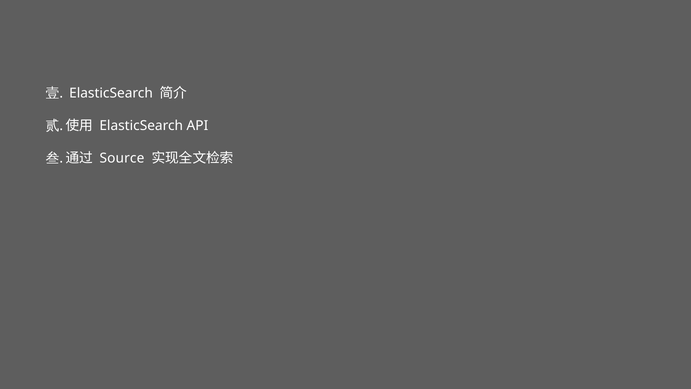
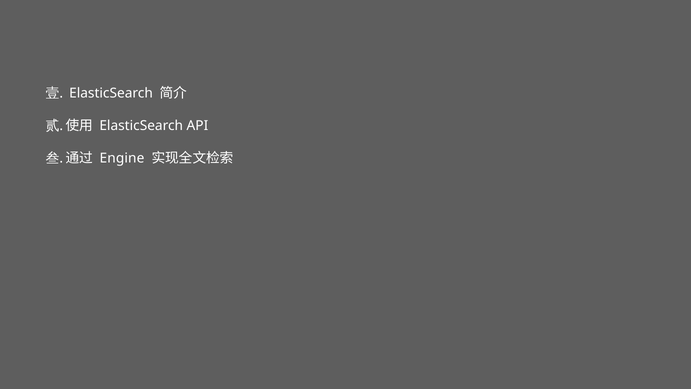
Source: Source -> Engine
